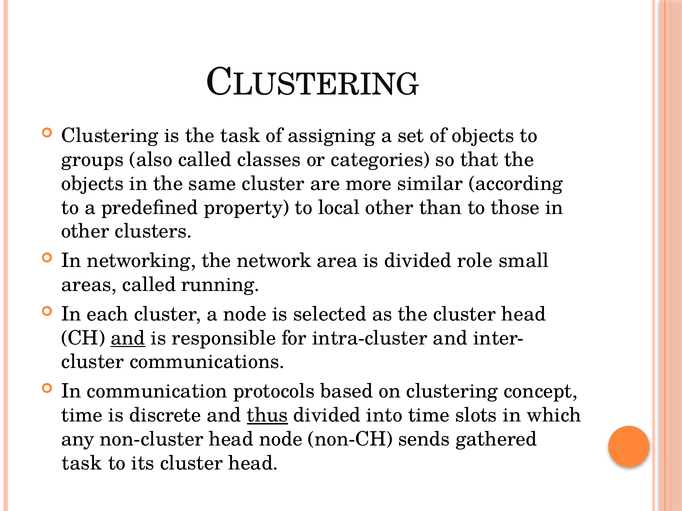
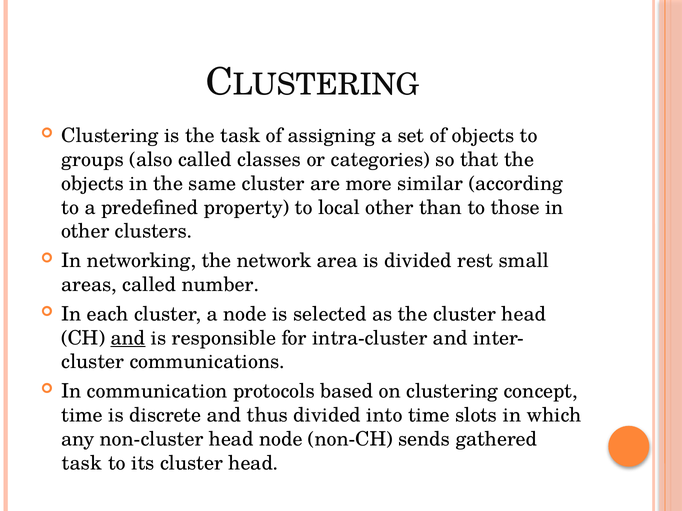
role: role -> rest
running: running -> number
thus underline: present -> none
